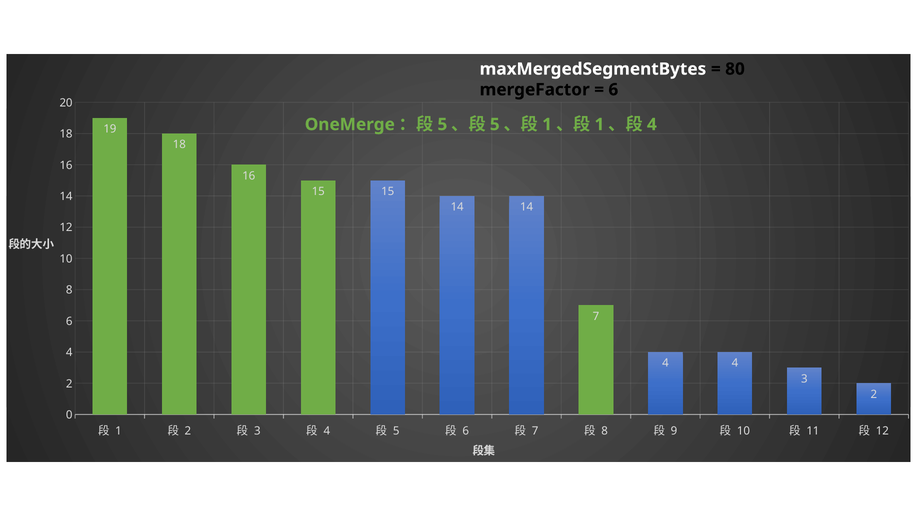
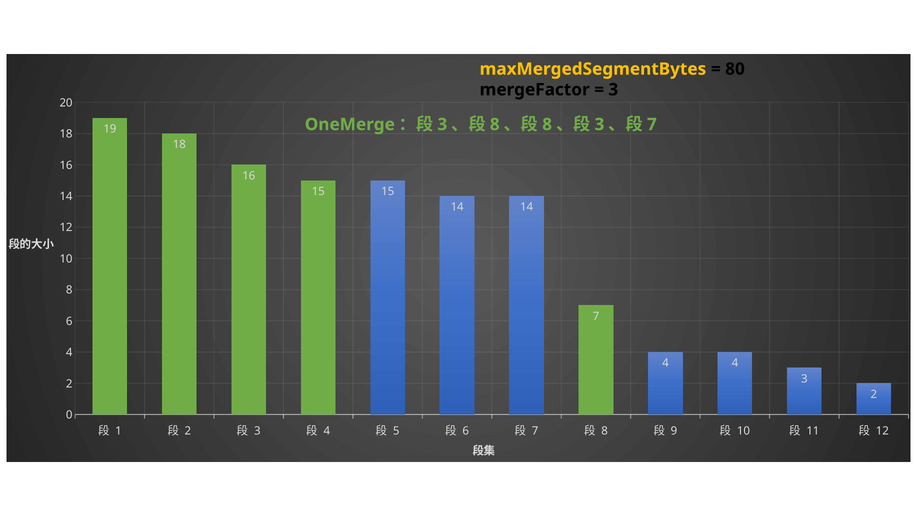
maxMergedSegmentBytes colour: white -> yellow
6 at (613, 90): 6 -> 3
5 at (442, 124): 5 -> 3
5 at (495, 124): 5 -> 8
1 at (547, 124): 1 -> 8
1 at (599, 124): 1 -> 3
4 at (652, 124): 4 -> 7
